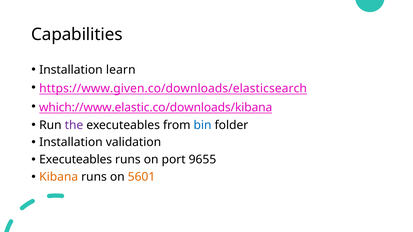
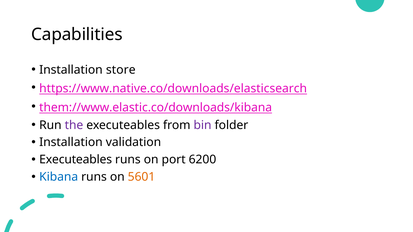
learn: learn -> store
https://www.given.co/downloads/elasticsearch: https://www.given.co/downloads/elasticsearch -> https://www.native.co/downloads/elasticsearch
which://www.elastic.co/downloads/kibana: which://www.elastic.co/downloads/kibana -> them://www.elastic.co/downloads/kibana
bin colour: blue -> purple
9655: 9655 -> 6200
Kibana colour: orange -> blue
